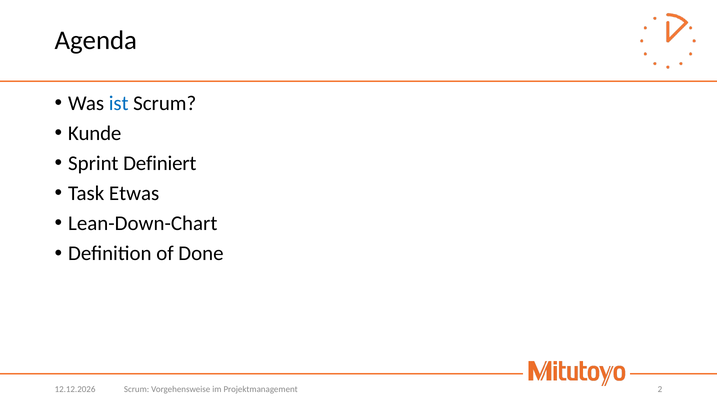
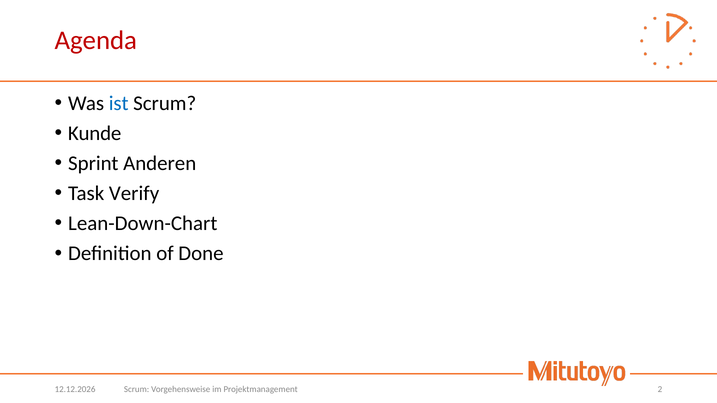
Agenda colour: black -> red
Definiert: Definiert -> Anderen
Etwas: Etwas -> Verify
